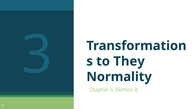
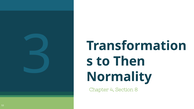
They: They -> Then
